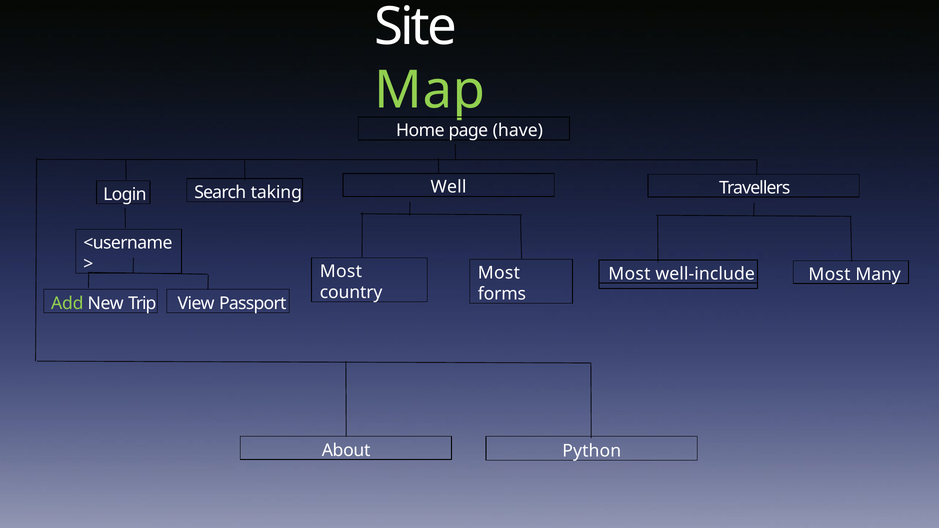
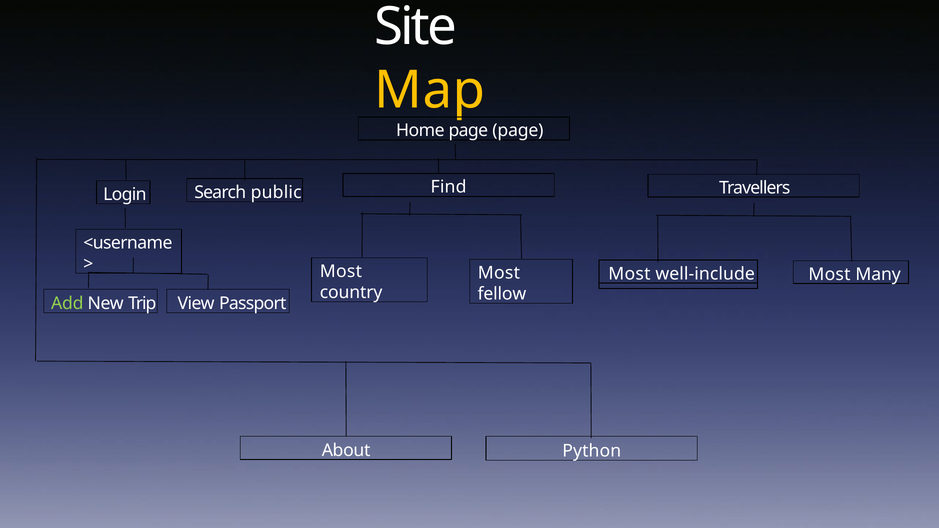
Map colour: light green -> yellow
page have: have -> page
Well: Well -> Find
taking: taking -> public
forms: forms -> fellow
